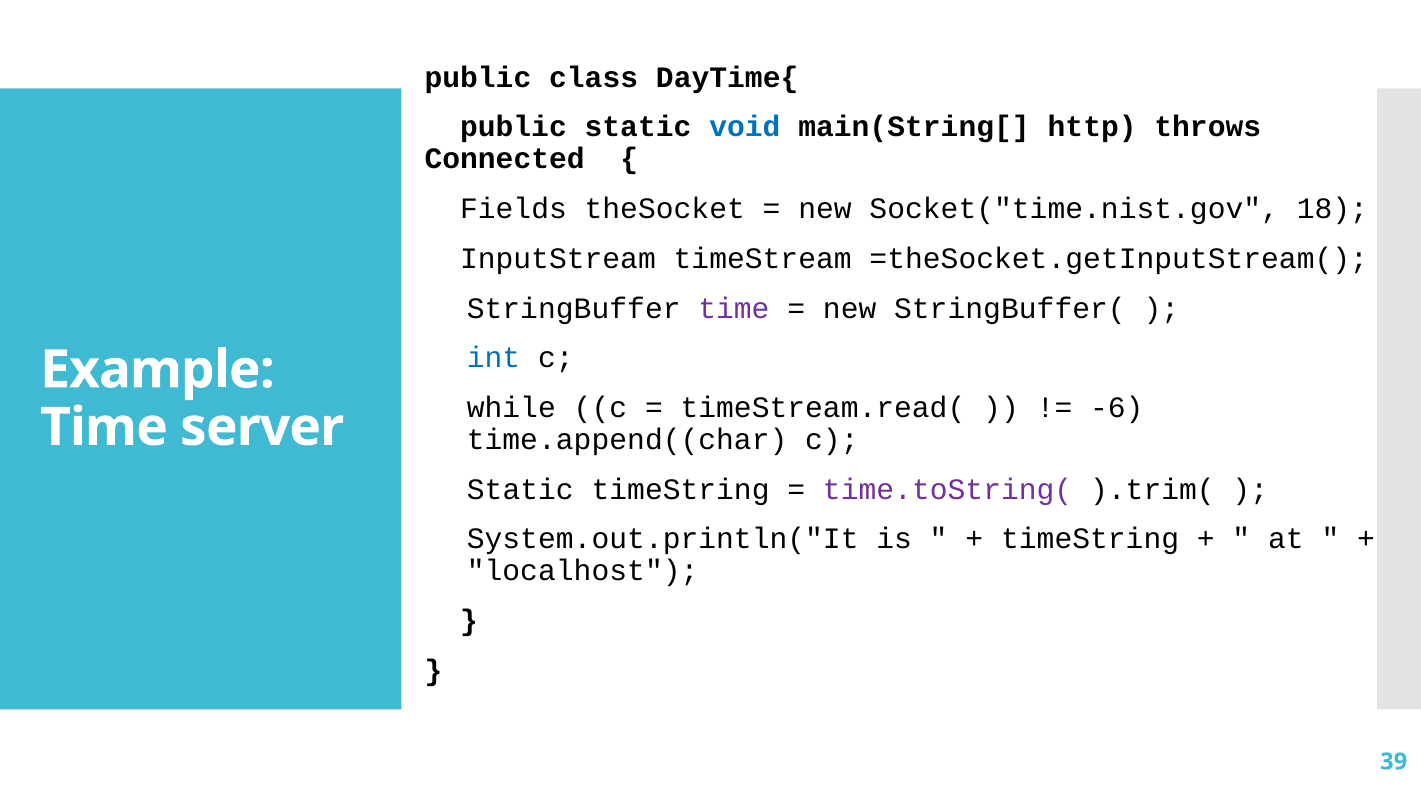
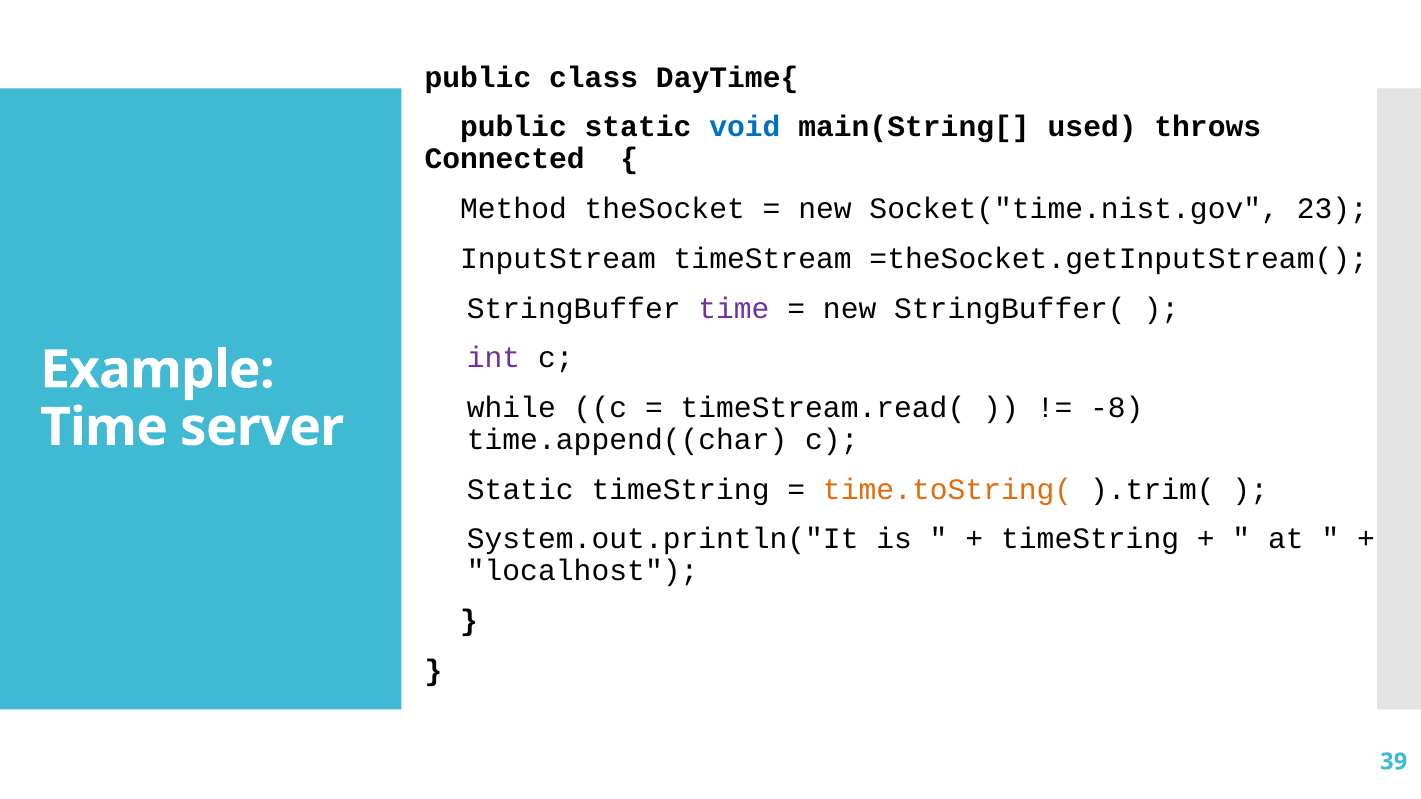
http: http -> used
Fields: Fields -> Method
18: 18 -> 23
int colour: blue -> purple
-6: -6 -> -8
time.toString( colour: purple -> orange
